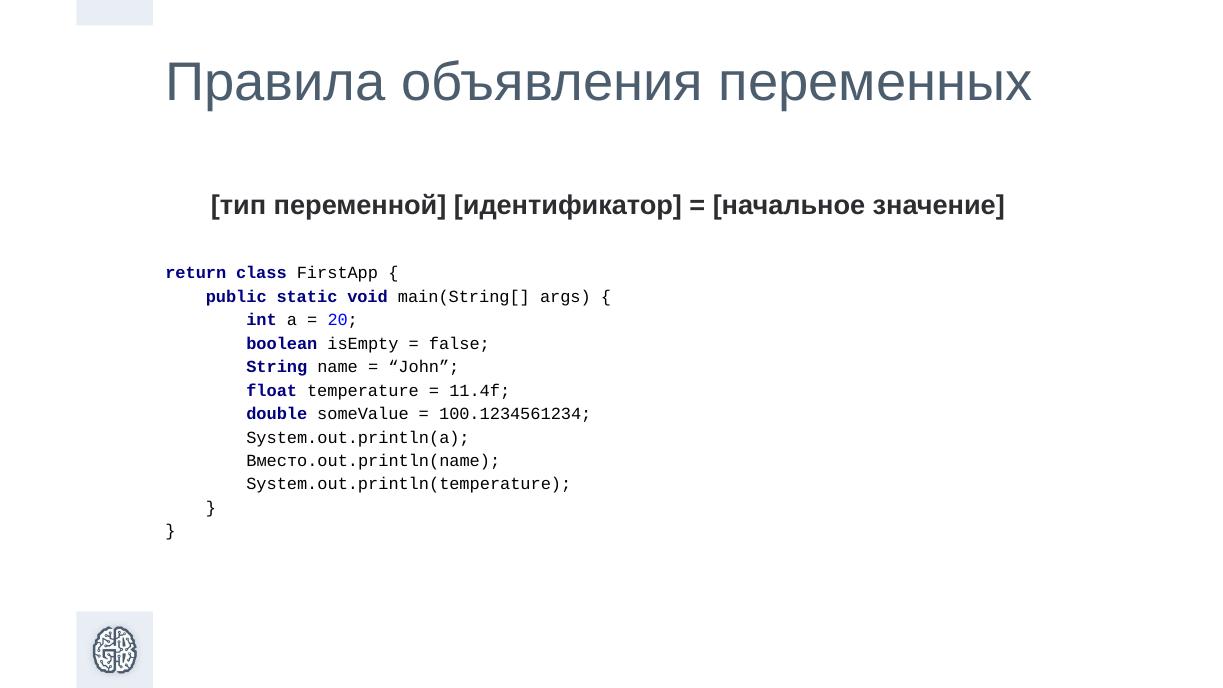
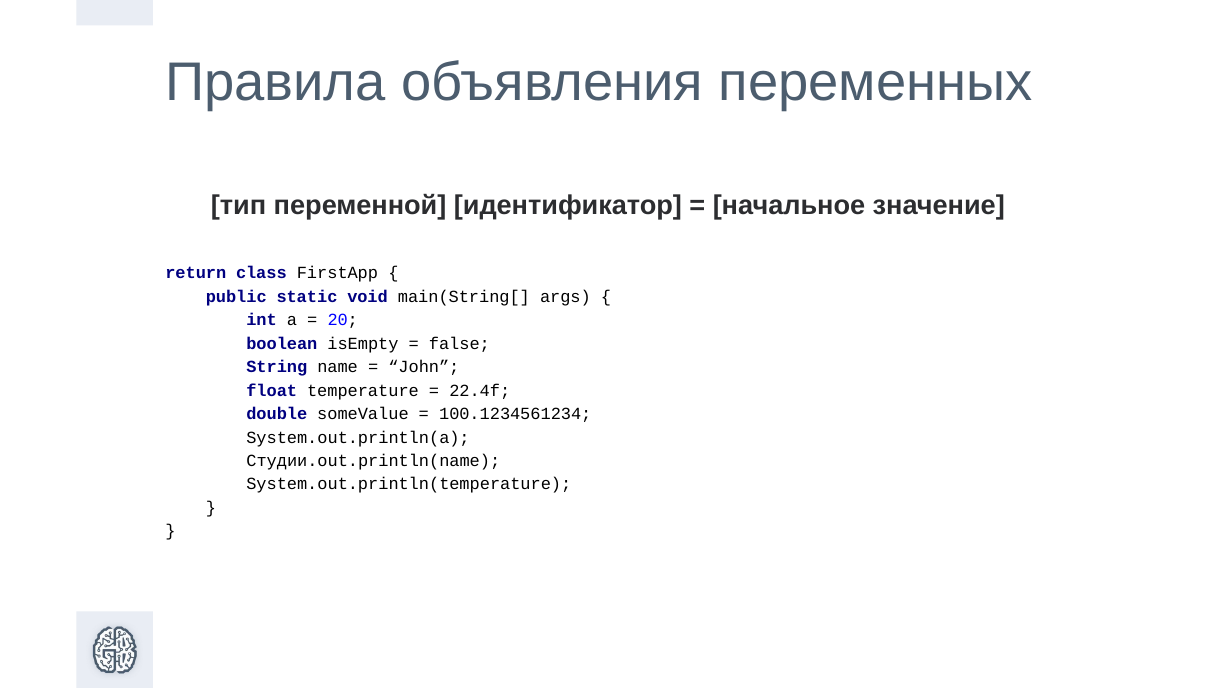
11.4f: 11.4f -> 22.4f
Вместо.out.println(name: Вместо.out.println(name -> Студии.out.println(name
